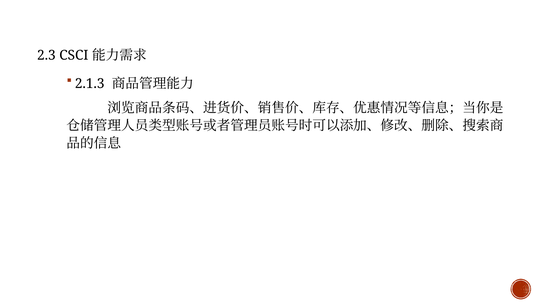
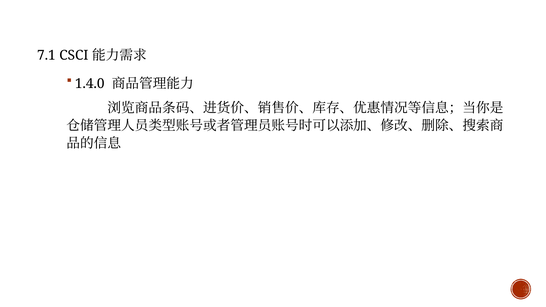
2.3: 2.3 -> 7.1
2.1.3: 2.1.3 -> 1.4.0
